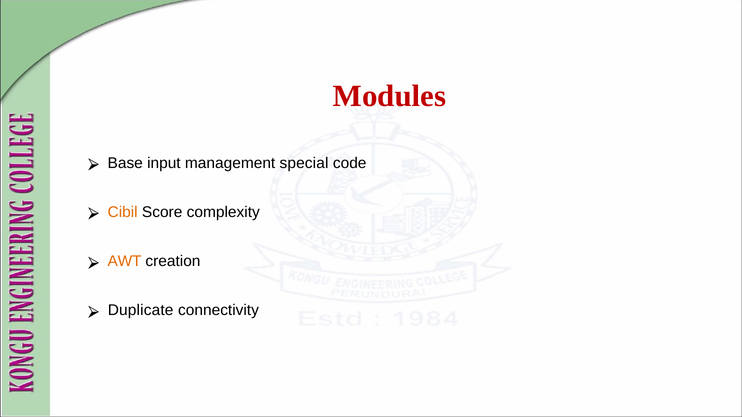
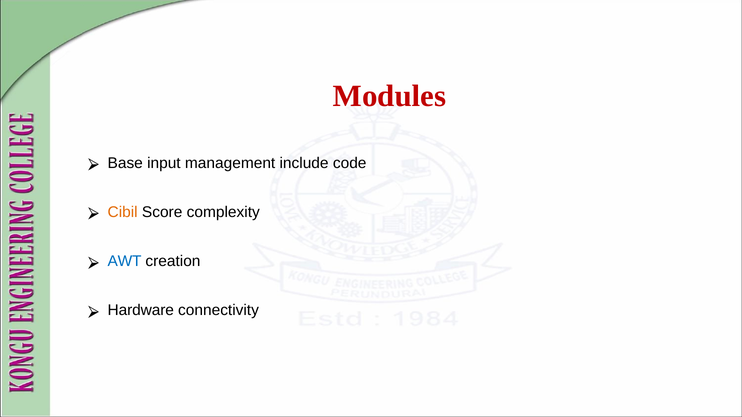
special: special -> include
AWT colour: orange -> blue
Duplicate: Duplicate -> Hardware
